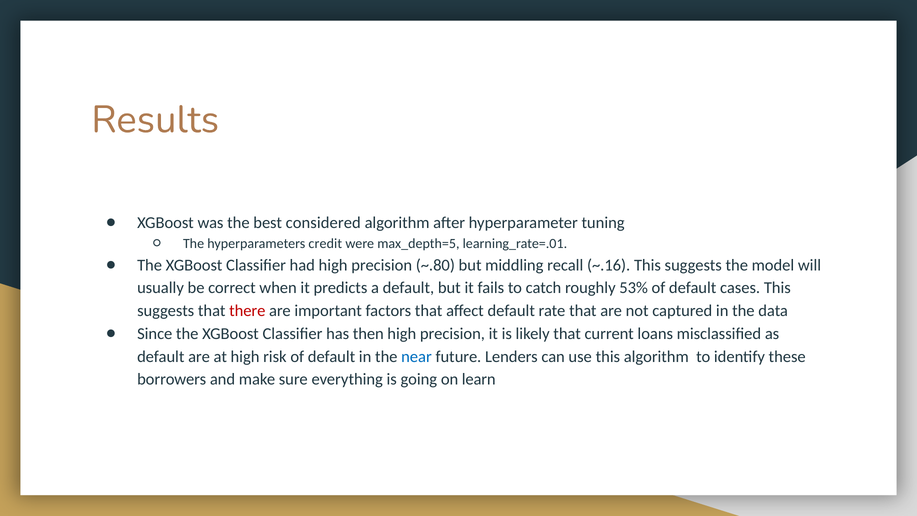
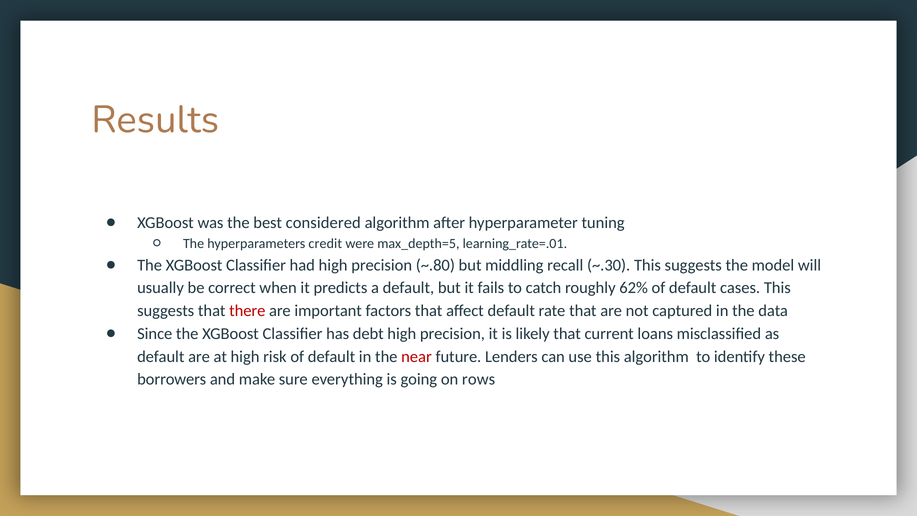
~.16: ~.16 -> ~.30
53%: 53% -> 62%
then: then -> debt
near colour: blue -> red
learn: learn -> rows
